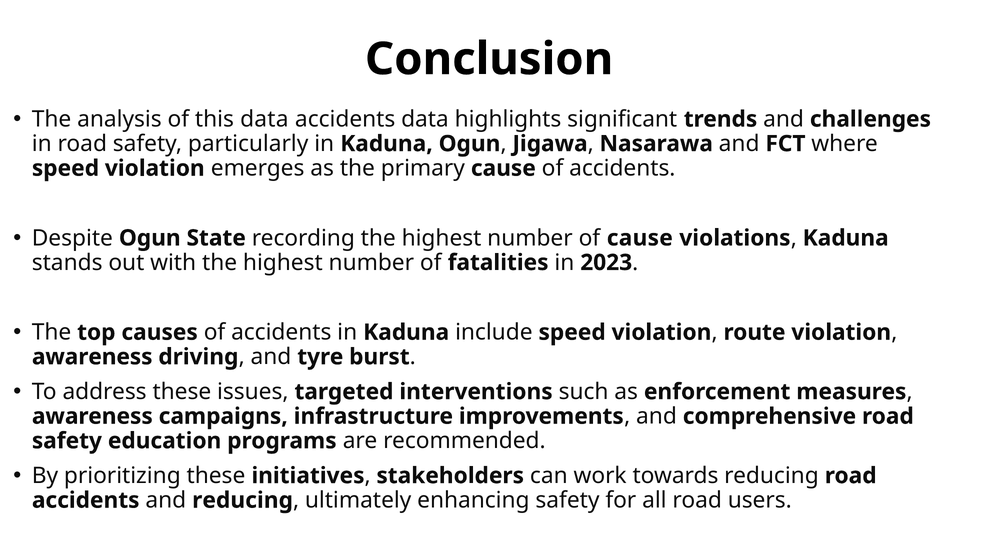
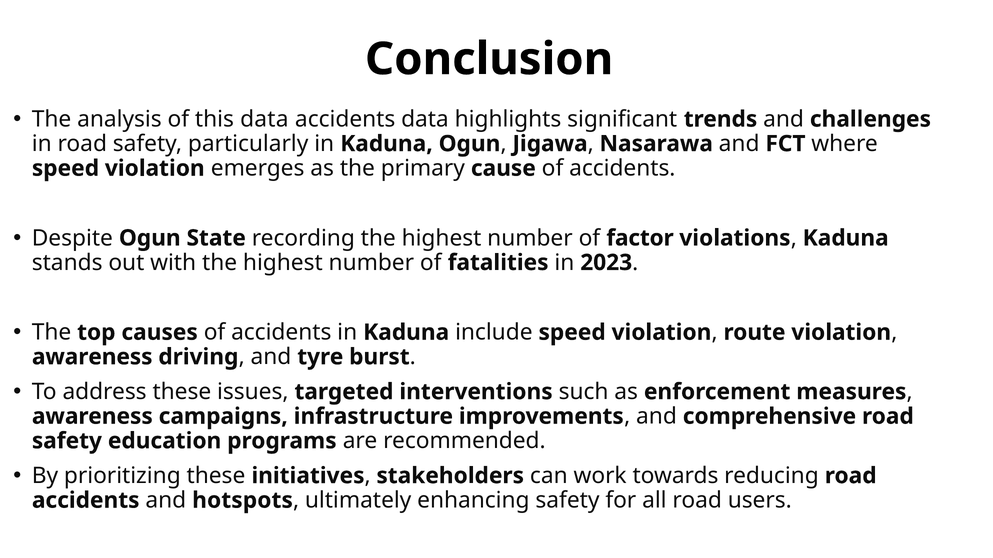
of cause: cause -> factor
and reducing: reducing -> hotspots
